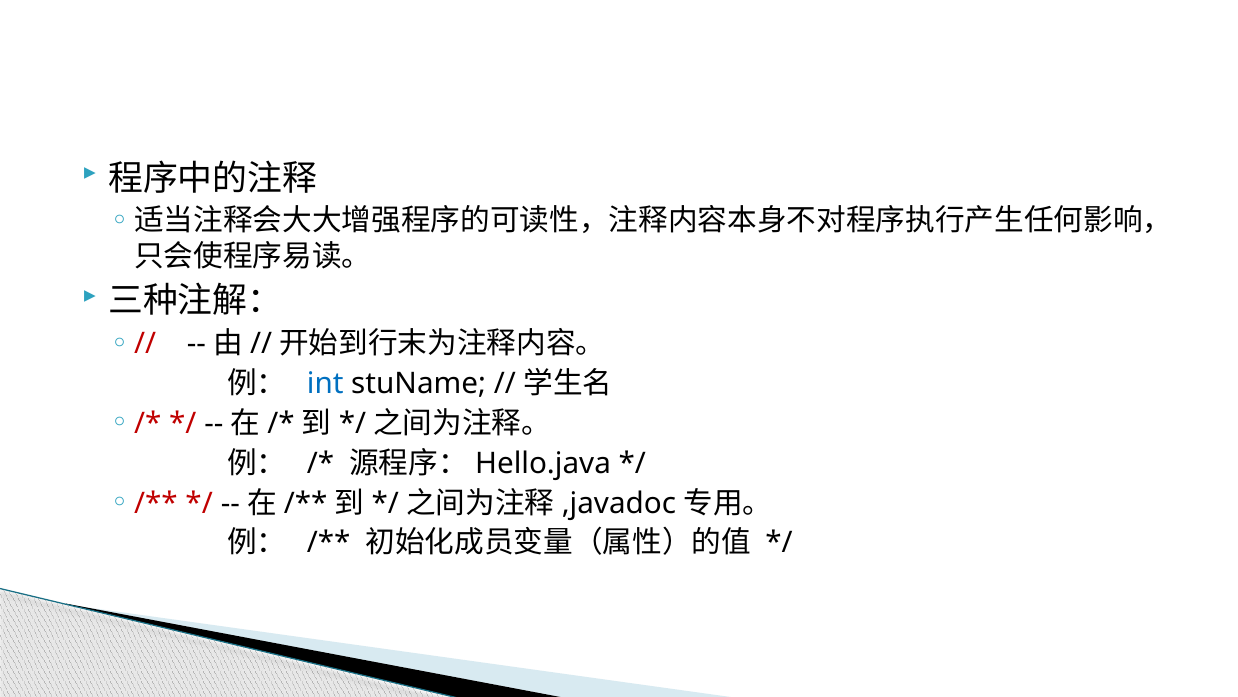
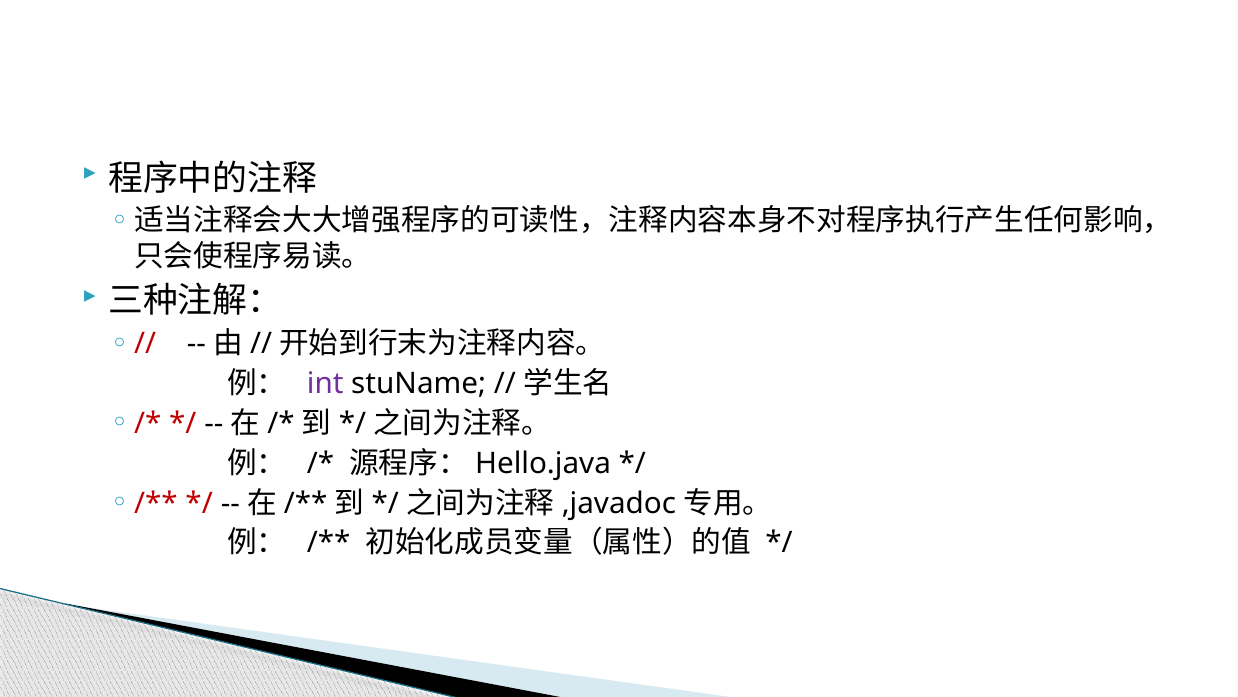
int colour: blue -> purple
